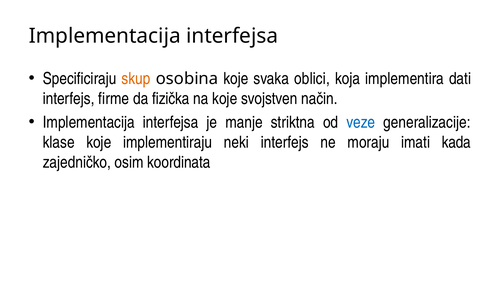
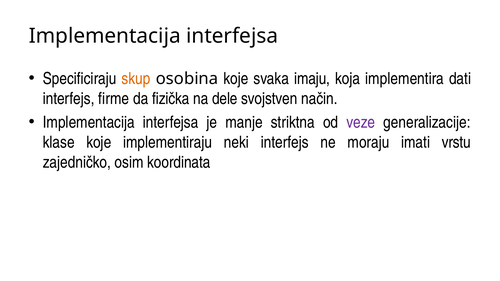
oblici: oblici -> imaju
na koje: koje -> dele
veze colour: blue -> purple
kada: kada -> vrstu
